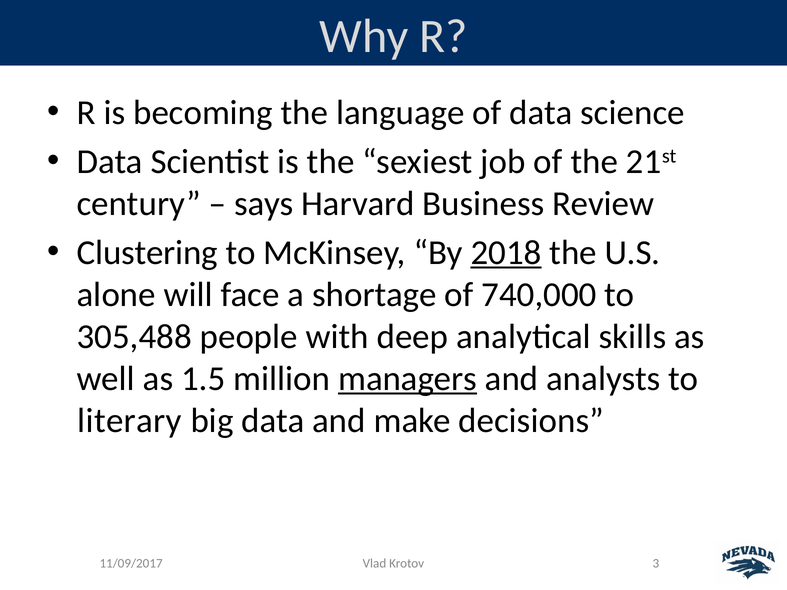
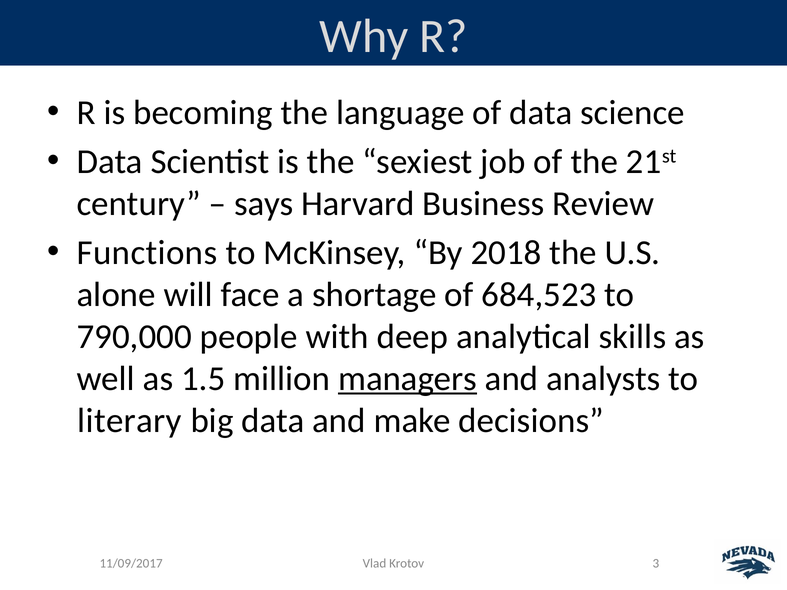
Clustering: Clustering -> Functions
2018 underline: present -> none
740,000: 740,000 -> 684,523
305,488: 305,488 -> 790,000
